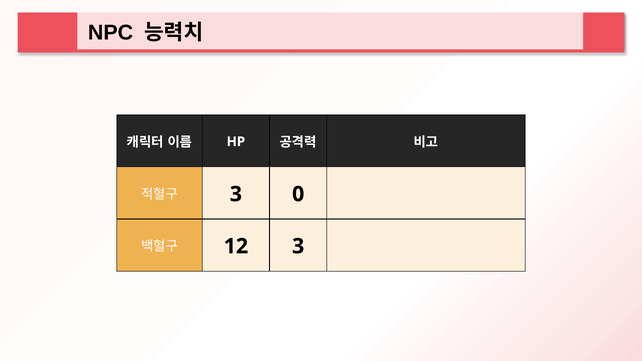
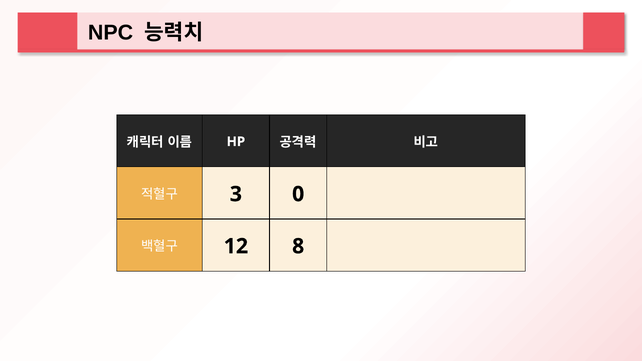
12 3: 3 -> 8
